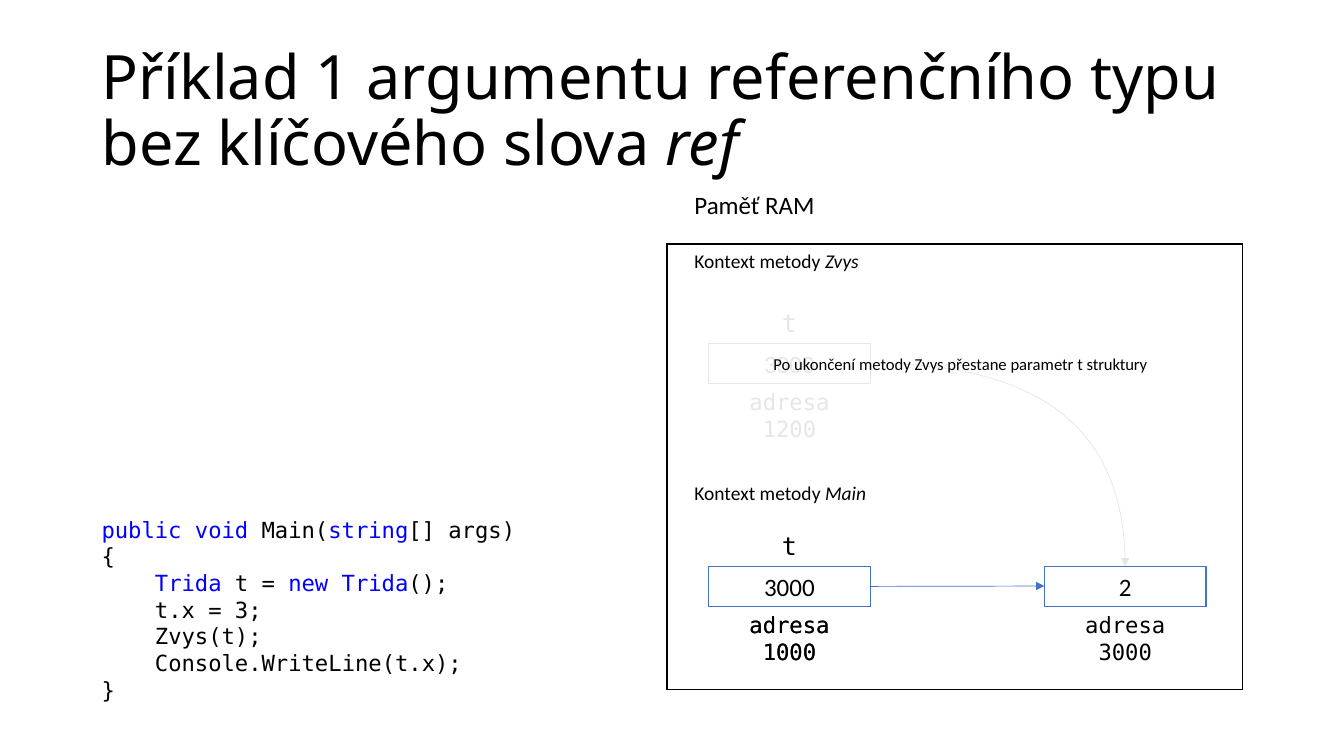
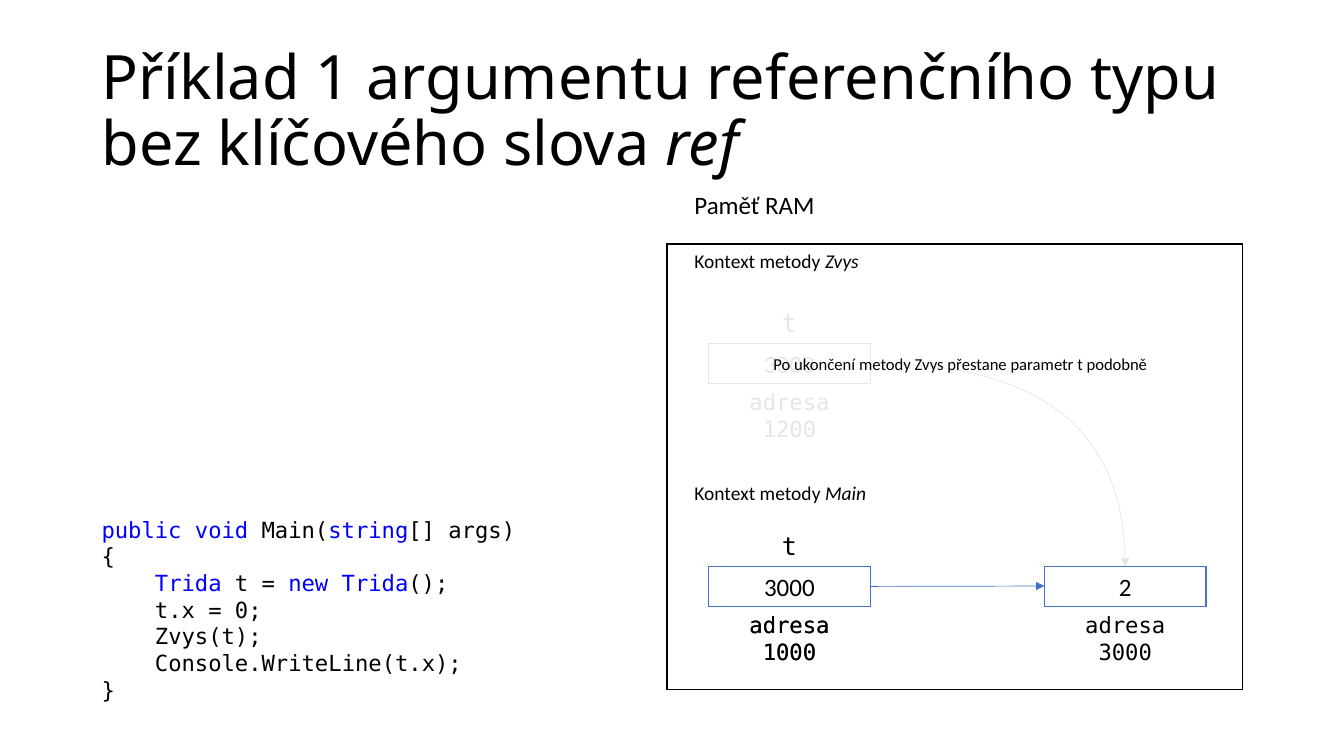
struktury: struktury -> podobně
3: 3 -> 0
